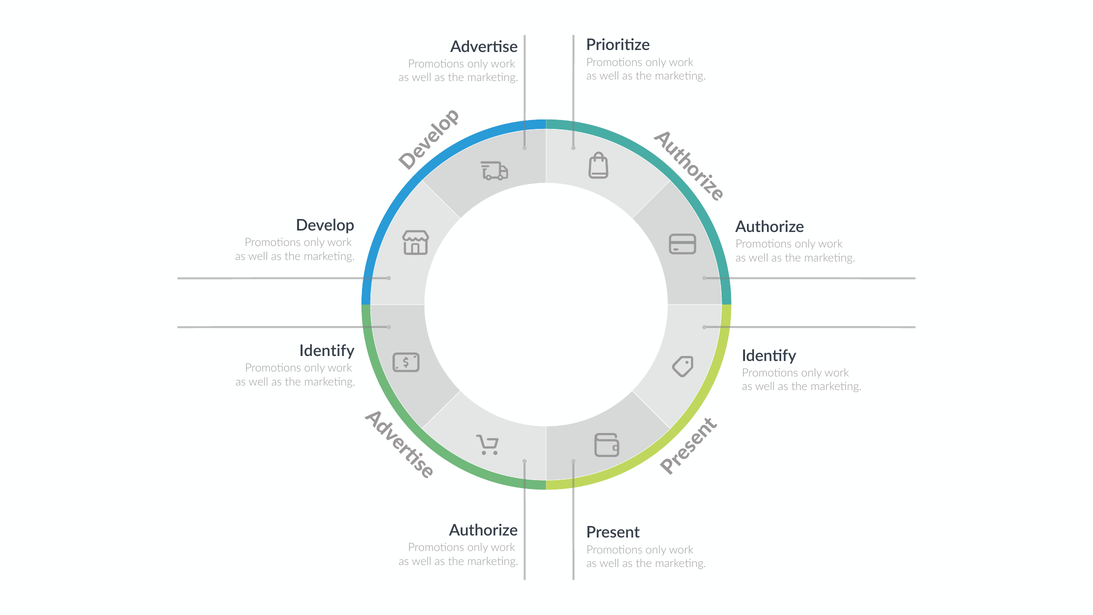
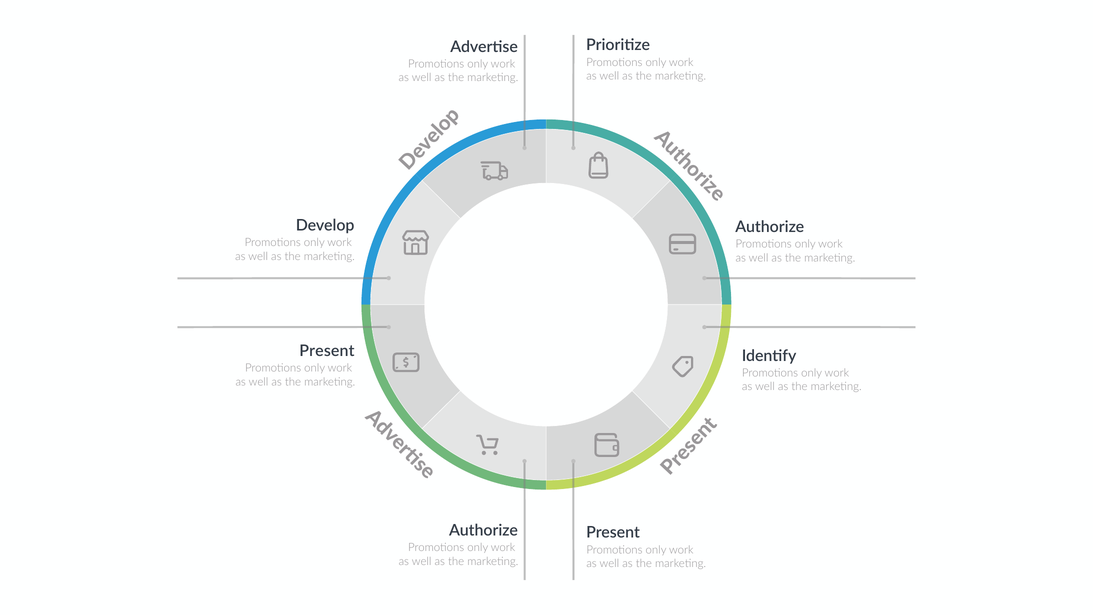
Identify at (327, 351): Identify -> Present
